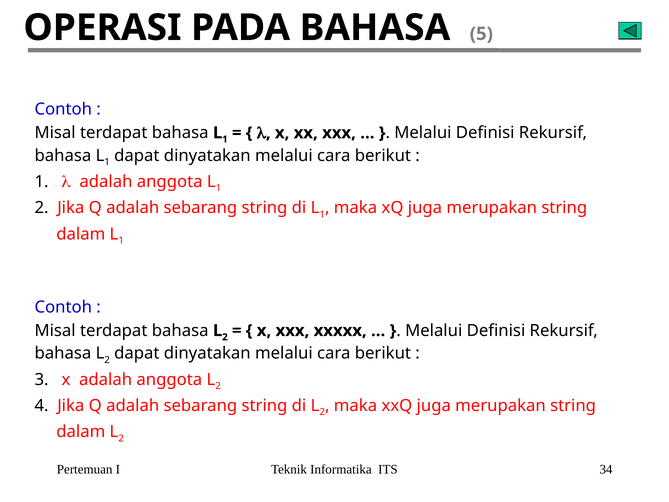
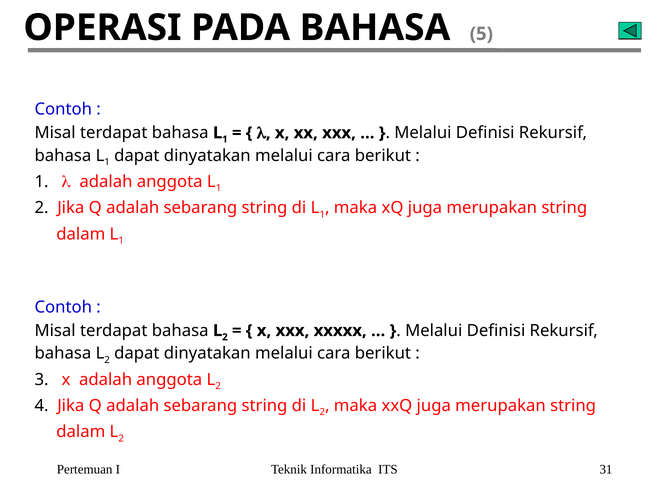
34: 34 -> 31
